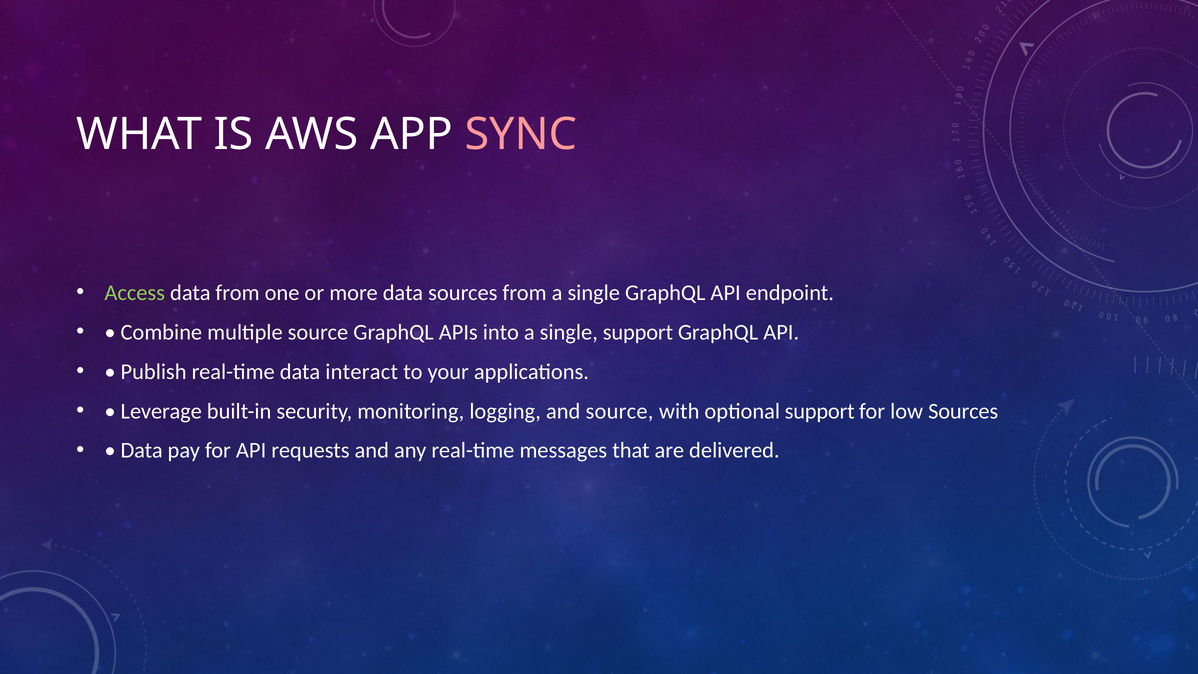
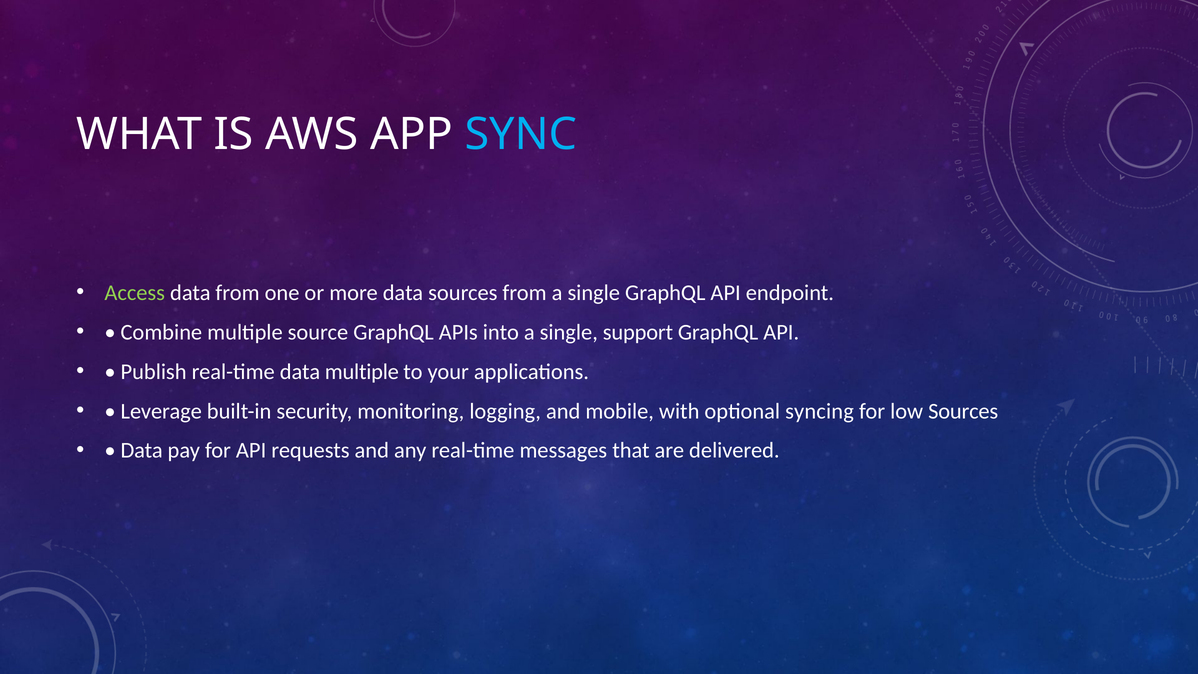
SYNC colour: pink -> light blue
data interact: interact -> multiple
and source: source -> mobile
optional support: support -> syncing
